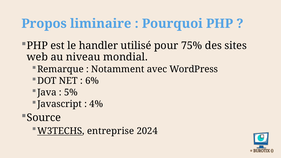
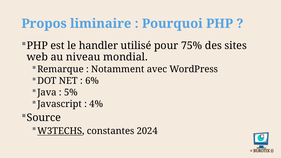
entreprise: entreprise -> constantes
